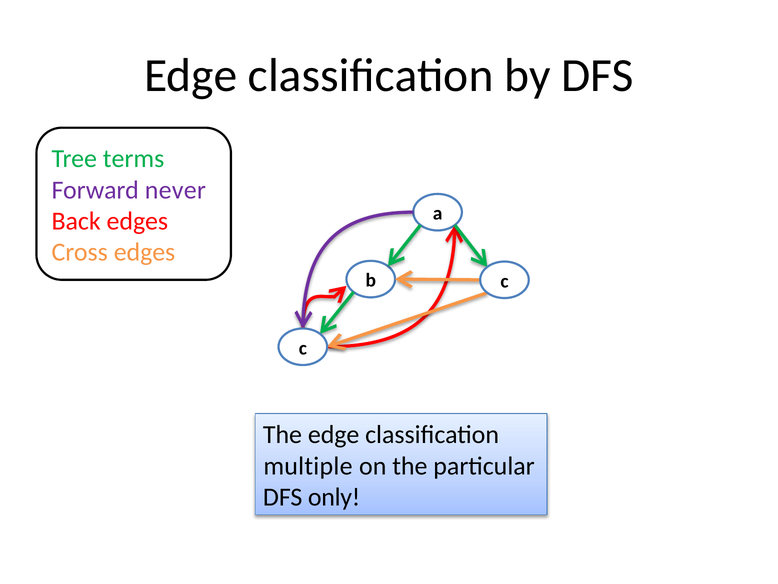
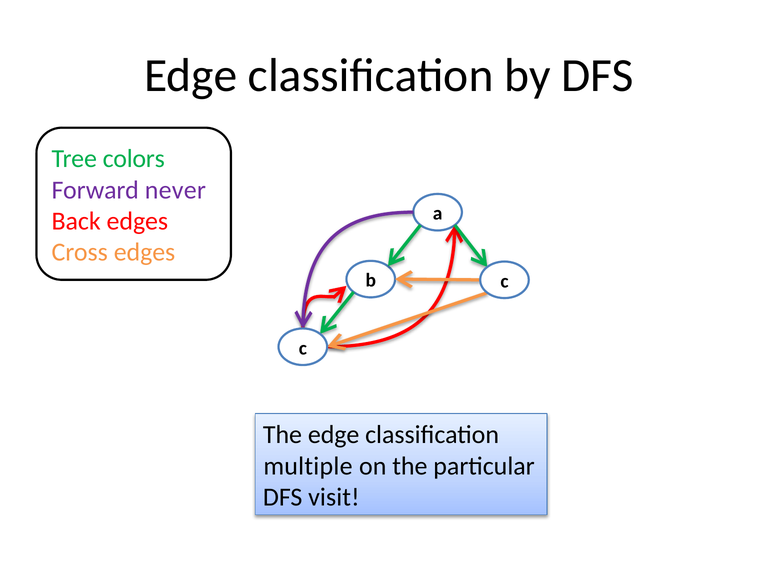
terms: terms -> colors
only: only -> visit
